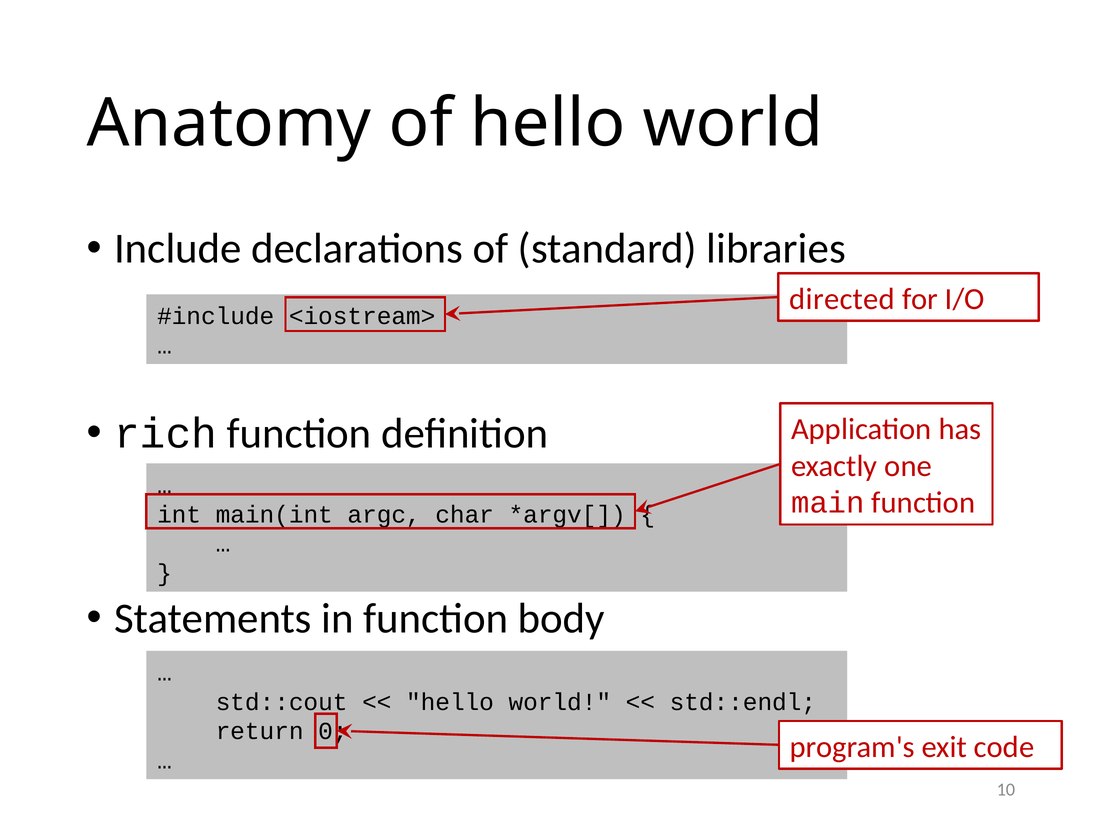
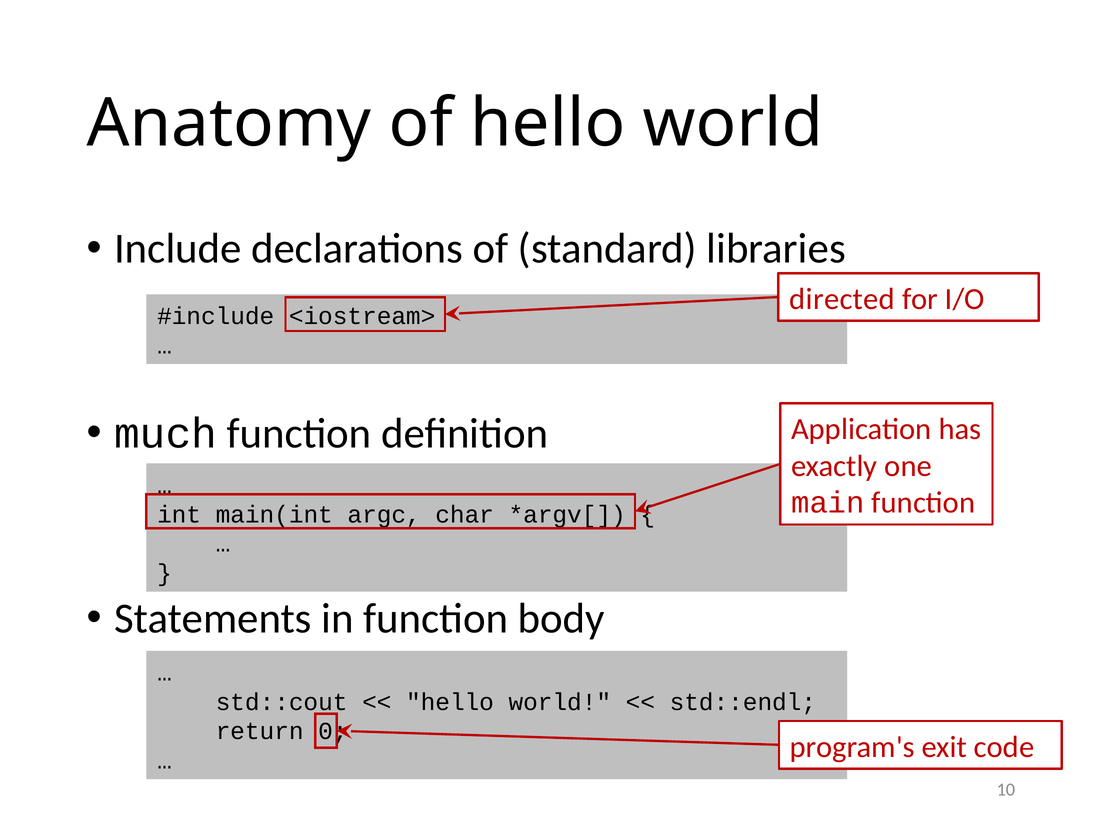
rich: rich -> much
